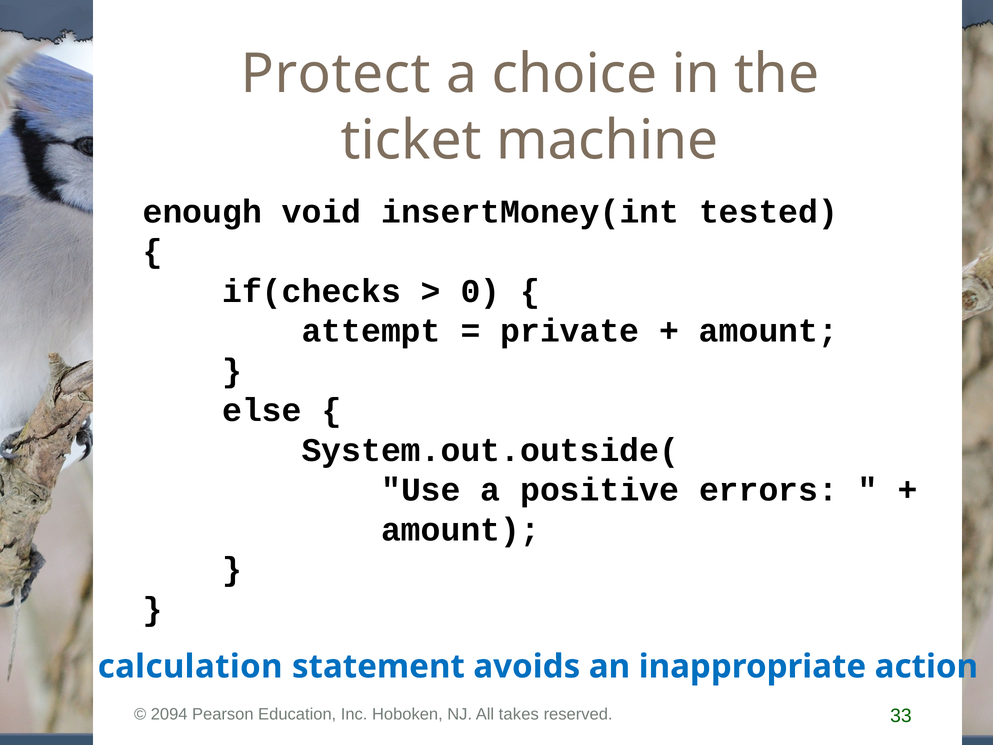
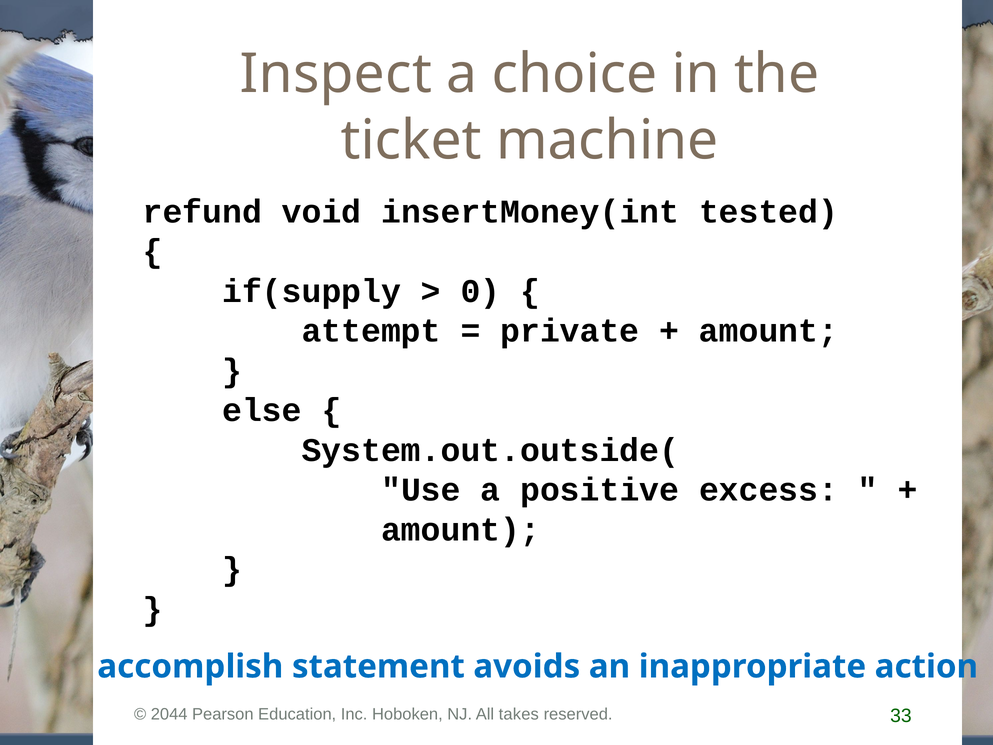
Protect: Protect -> Inspect
enough: enough -> refund
if(checks: if(checks -> if(supply
errors: errors -> excess
calculation: calculation -> accomplish
2094: 2094 -> 2044
